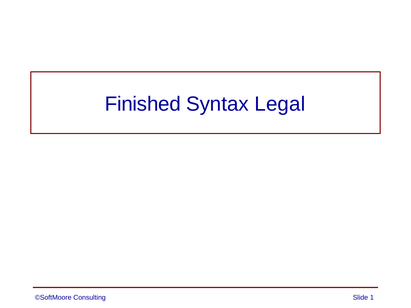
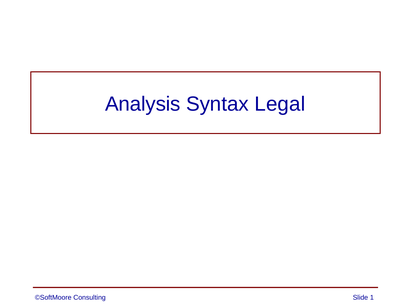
Finished: Finished -> Analysis
